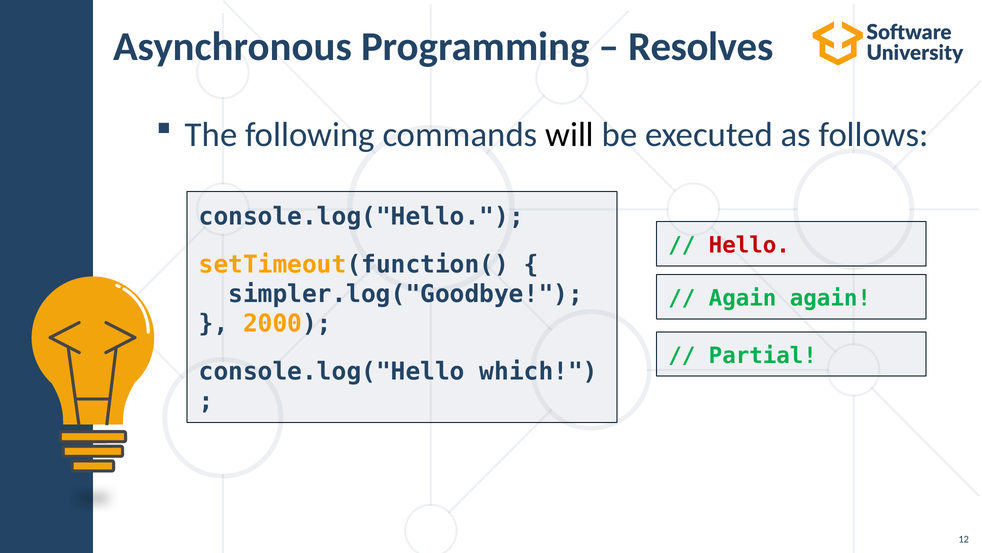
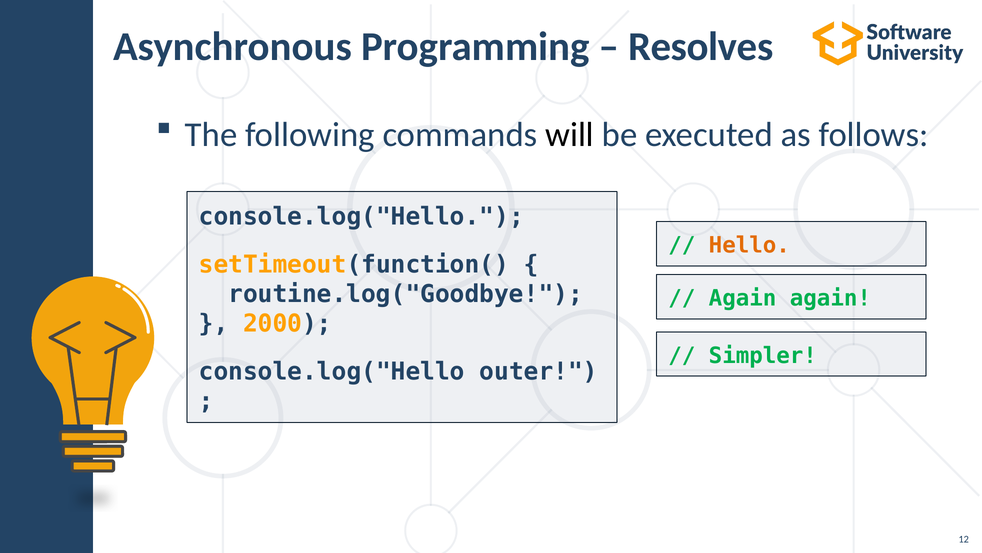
Hello colour: red -> orange
simpler.log("Goodbye: simpler.log("Goodbye -> routine.log("Goodbye
Partial: Partial -> Simpler
which: which -> outer
